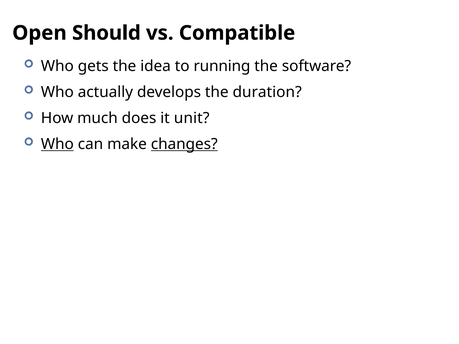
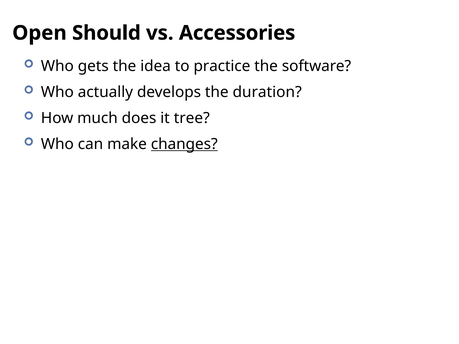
Compatible: Compatible -> Accessories
running: running -> practice
unit: unit -> tree
Who at (57, 144) underline: present -> none
